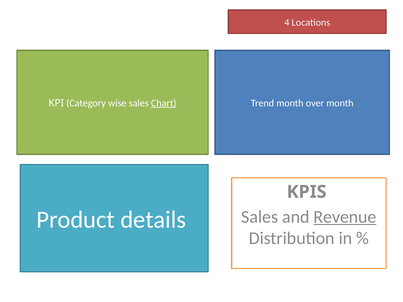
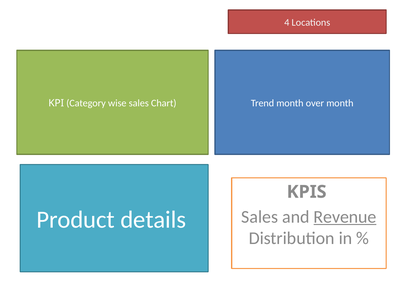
Chart underline: present -> none
